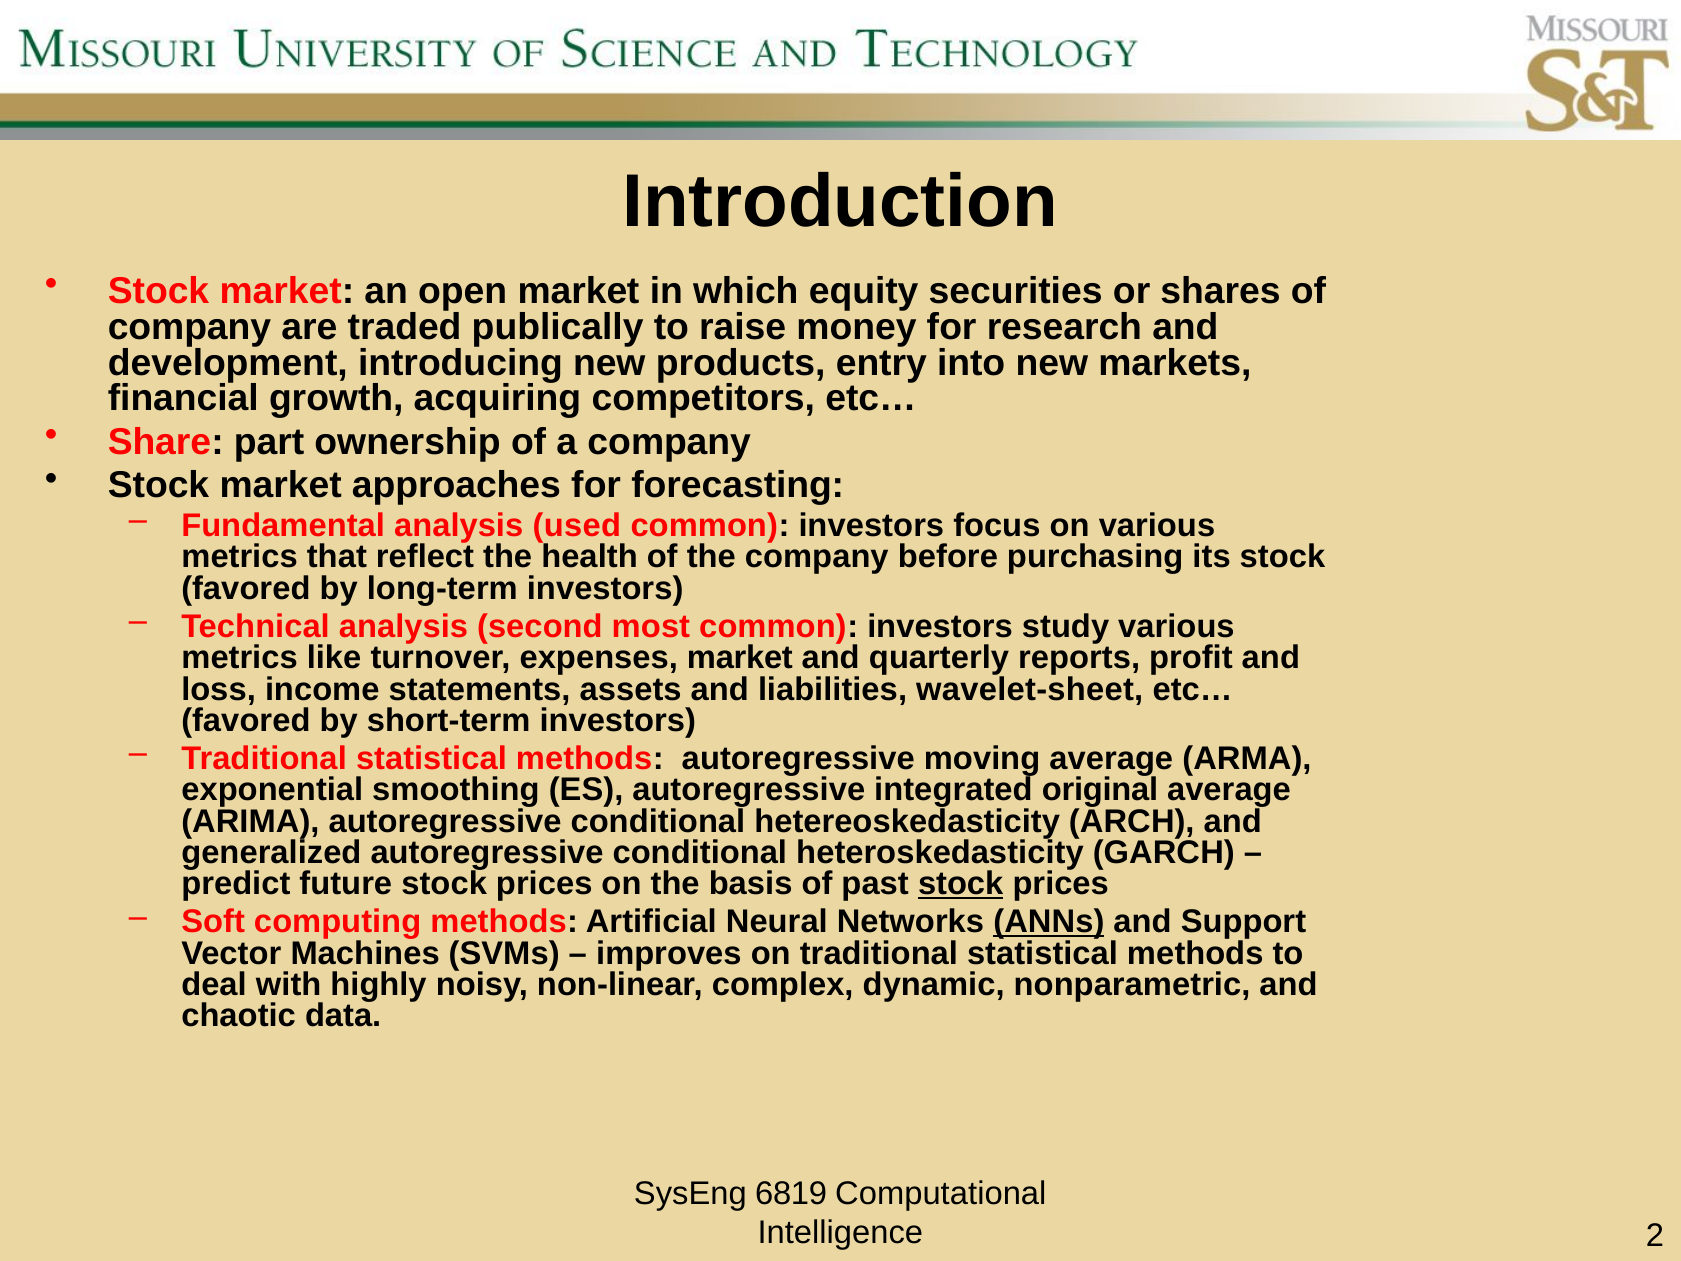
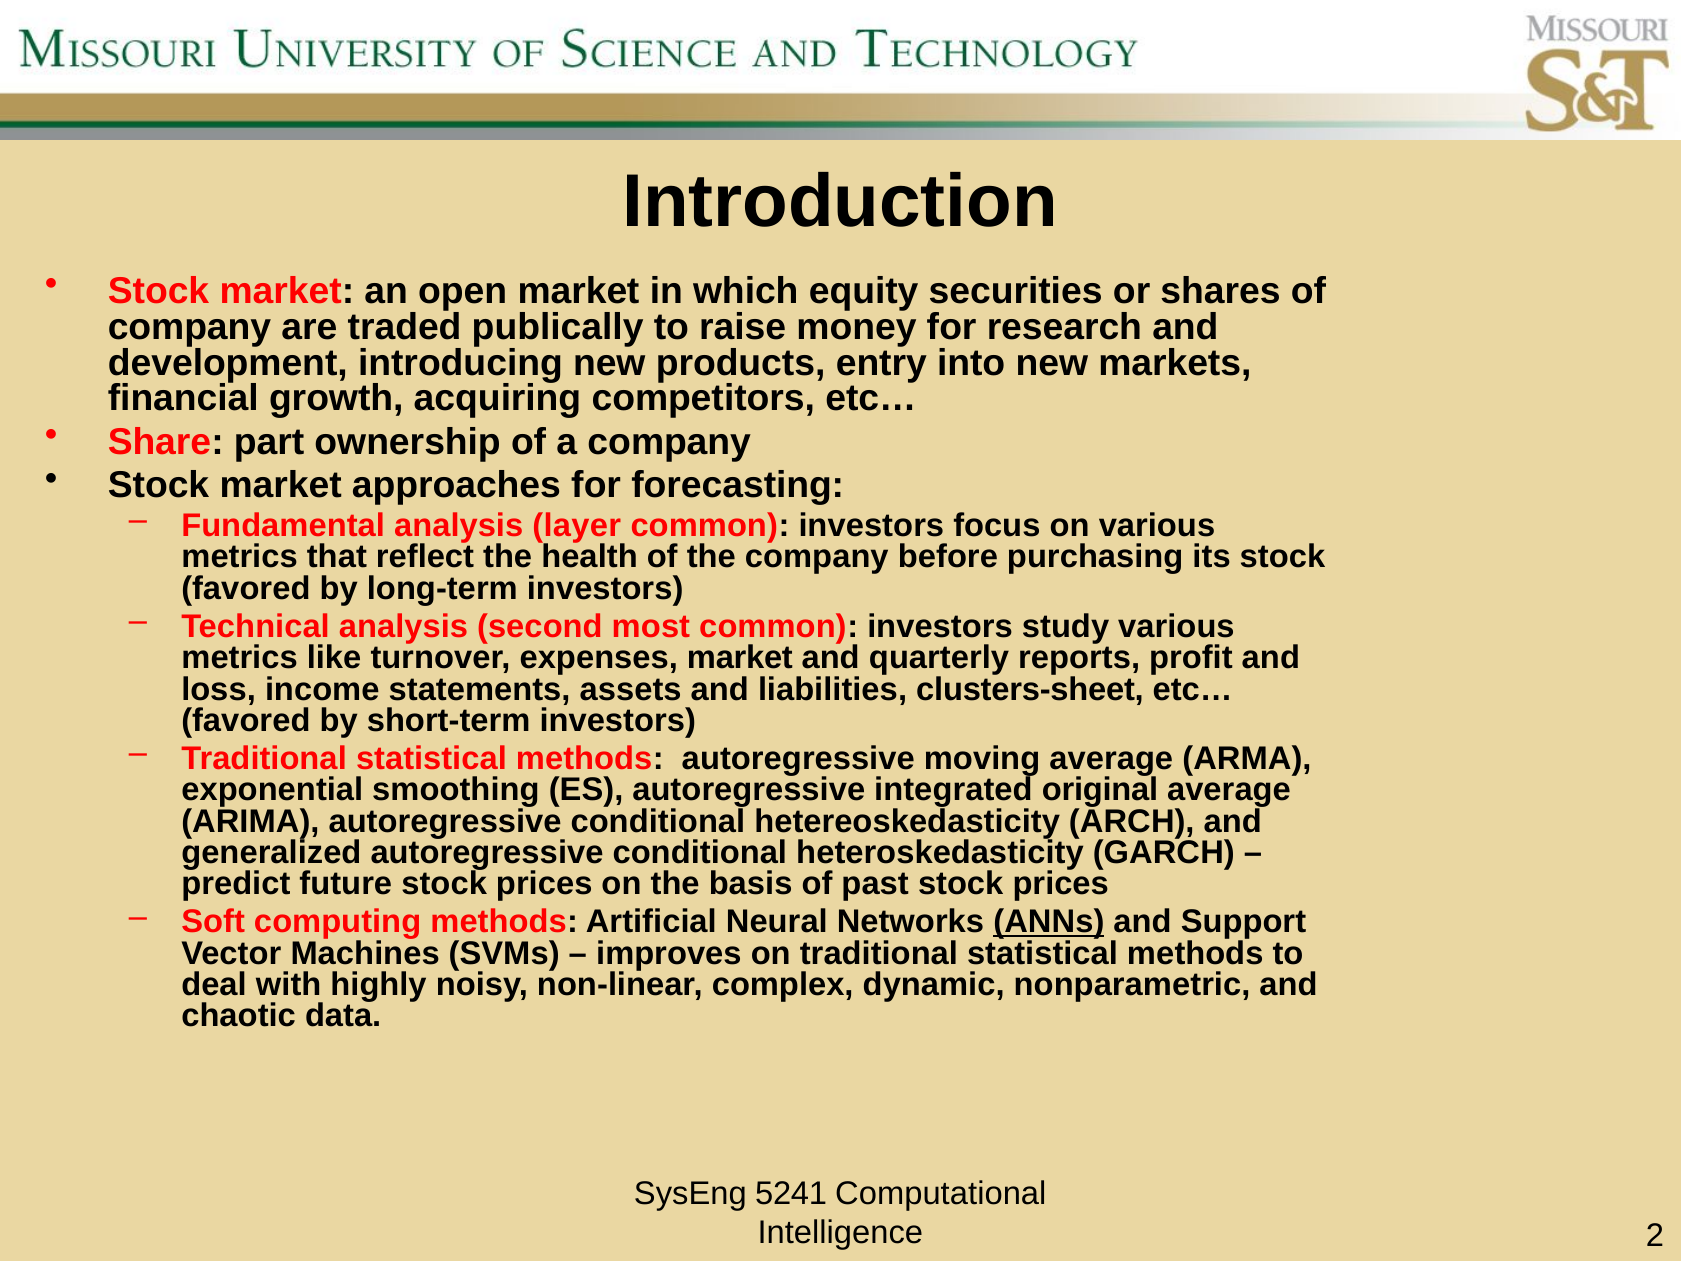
used: used -> layer
wavelet-sheet: wavelet-sheet -> clusters-sheet
stock at (961, 884) underline: present -> none
6819: 6819 -> 5241
